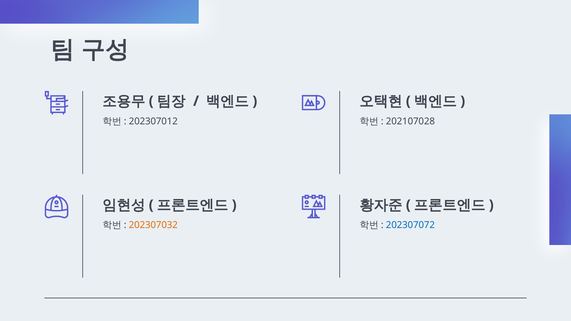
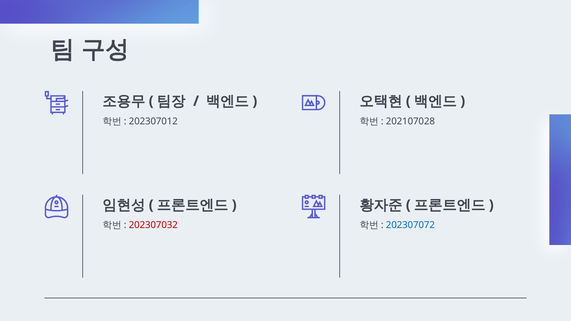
202307032 colour: orange -> red
